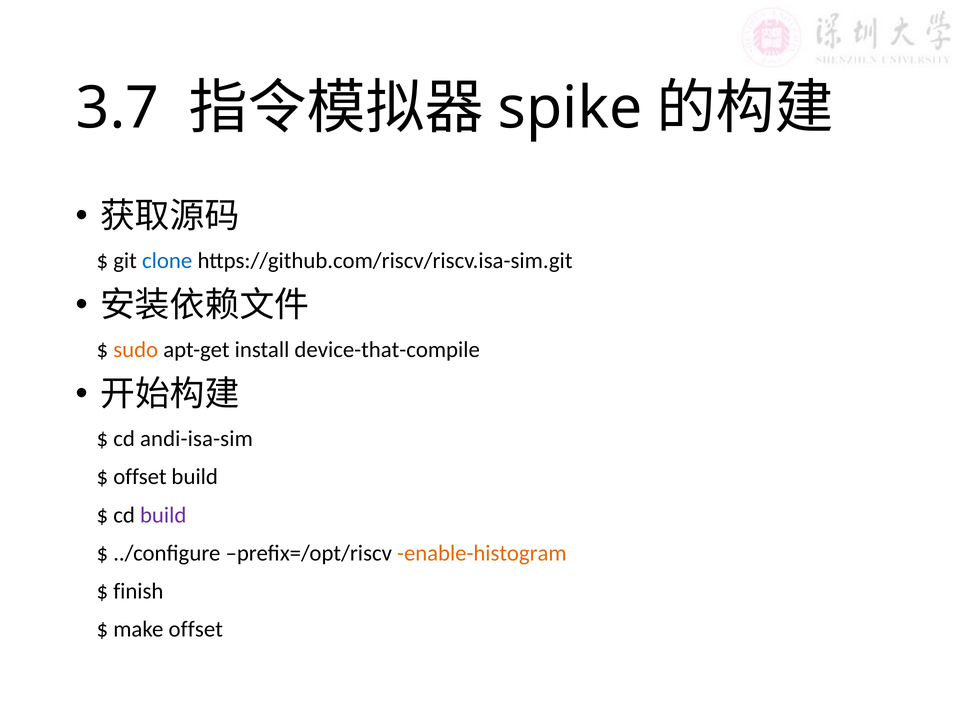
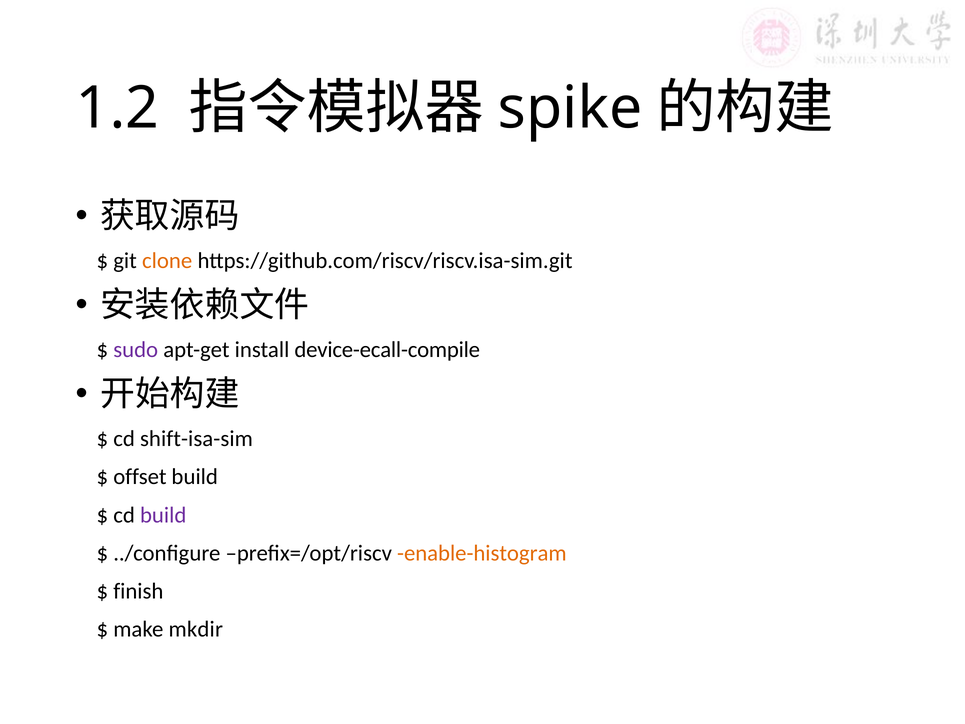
3.7: 3.7 -> 1.2
clone colour: blue -> orange
sudo colour: orange -> purple
device-that-compile: device-that-compile -> device-ecall-compile
andi-isa-sim: andi-isa-sim -> shift-isa-sim
make offset: offset -> mkdir
